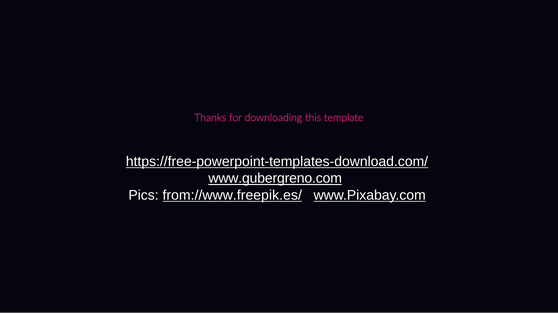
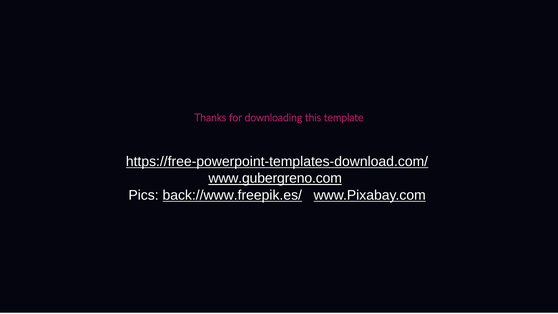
from://www.freepik.es/: from://www.freepik.es/ -> back://www.freepik.es/
